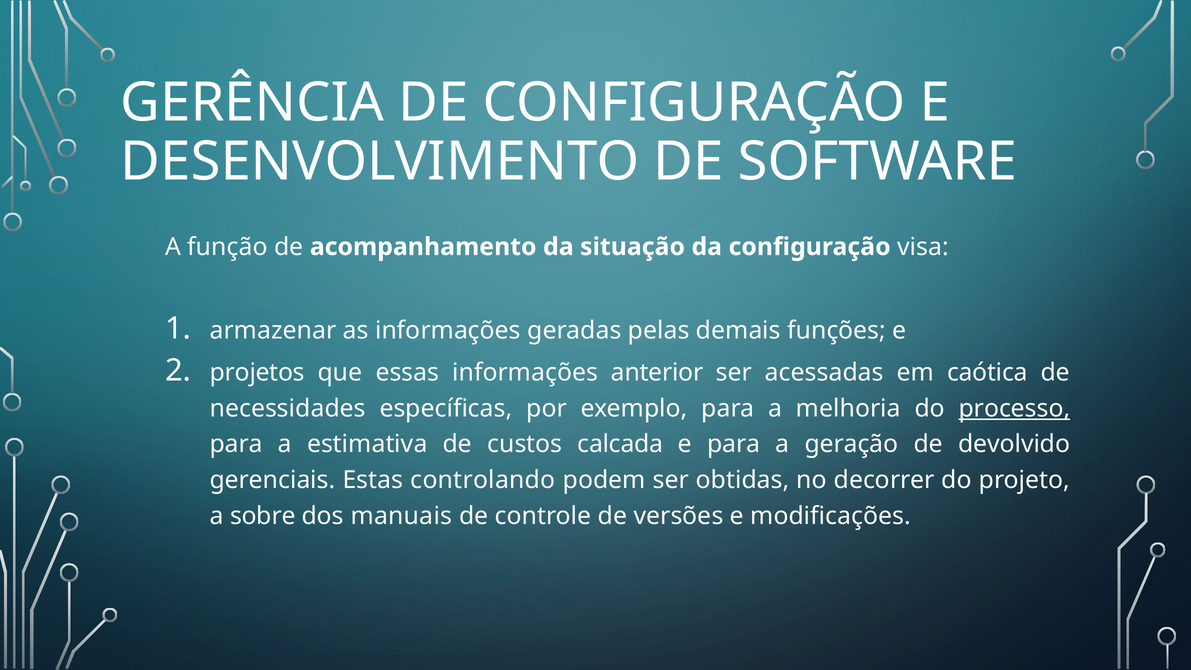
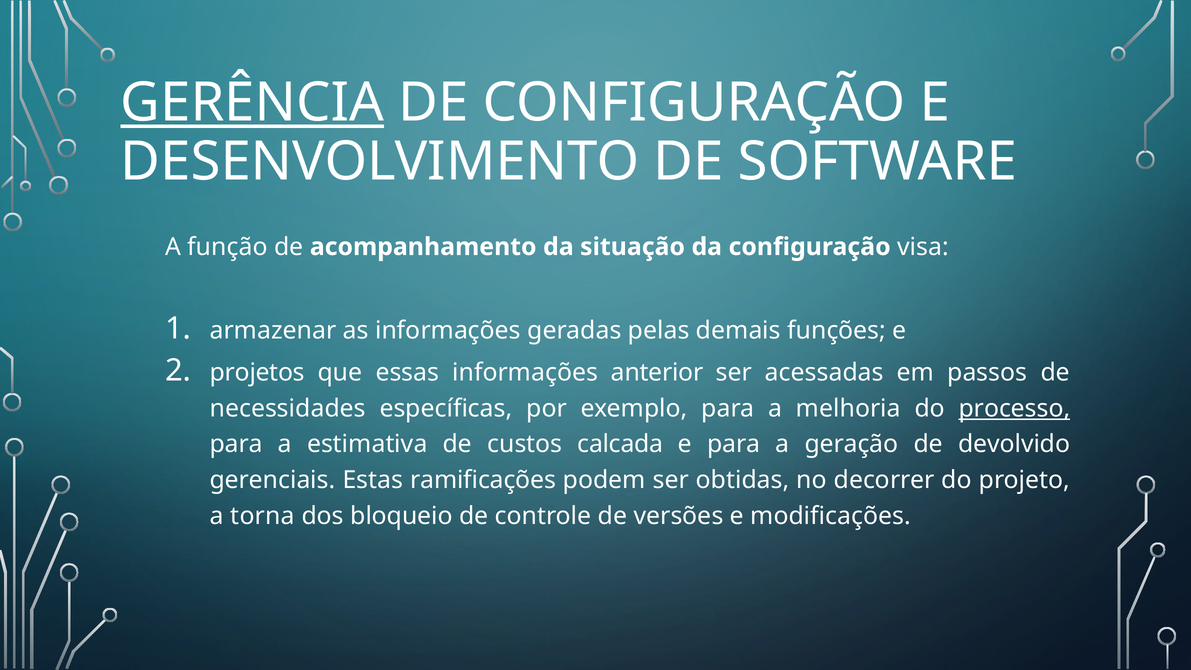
GERÊNCIA underline: none -> present
caótica: caótica -> passos
controlando: controlando -> ramificações
sobre: sobre -> torna
manuais: manuais -> bloqueio
